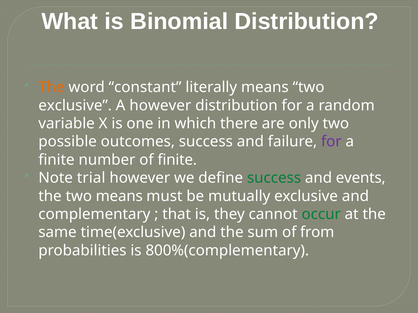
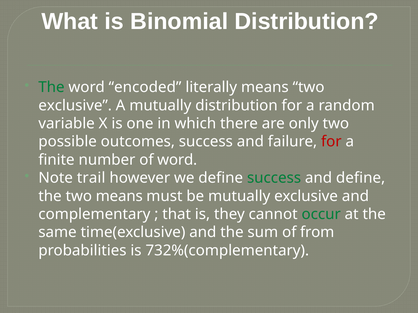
The at (51, 87) colour: orange -> green
constant: constant -> encoded
A however: however -> mutually
for at (331, 142) colour: purple -> red
of finite: finite -> word
trial: trial -> trail
and events: events -> define
800%(complementary: 800%(complementary -> 732%(complementary
